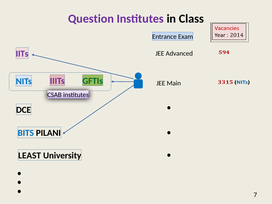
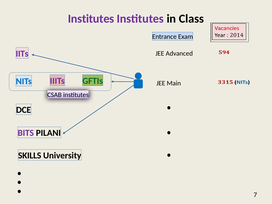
Question at (91, 19): Question -> Institutes
BITS colour: blue -> purple
LEAST: LEAST -> SKILLS
